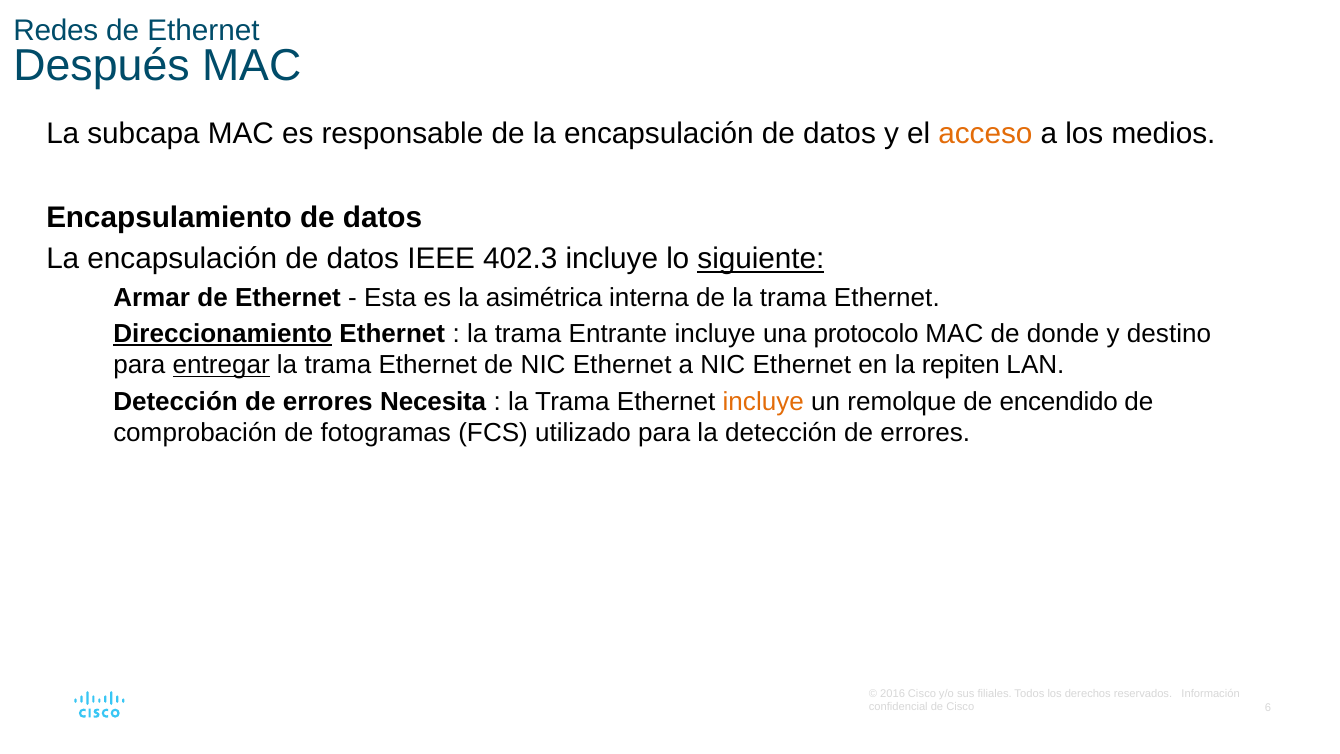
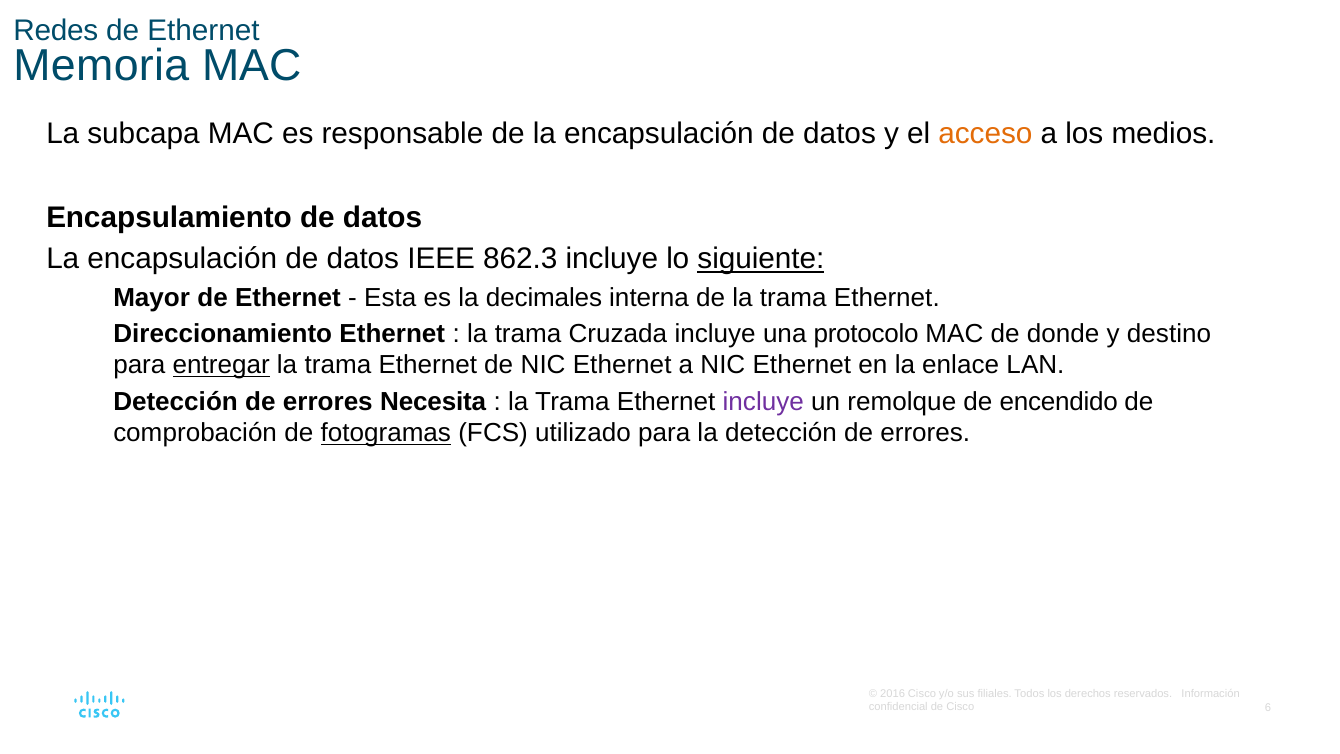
Después: Después -> Memoria
402.3: 402.3 -> 862.3
Armar: Armar -> Mayor
asimétrica: asimétrica -> decimales
Direccionamiento underline: present -> none
Entrante: Entrante -> Cruzada
repiten: repiten -> enlace
incluye at (763, 402) colour: orange -> purple
fotogramas underline: none -> present
